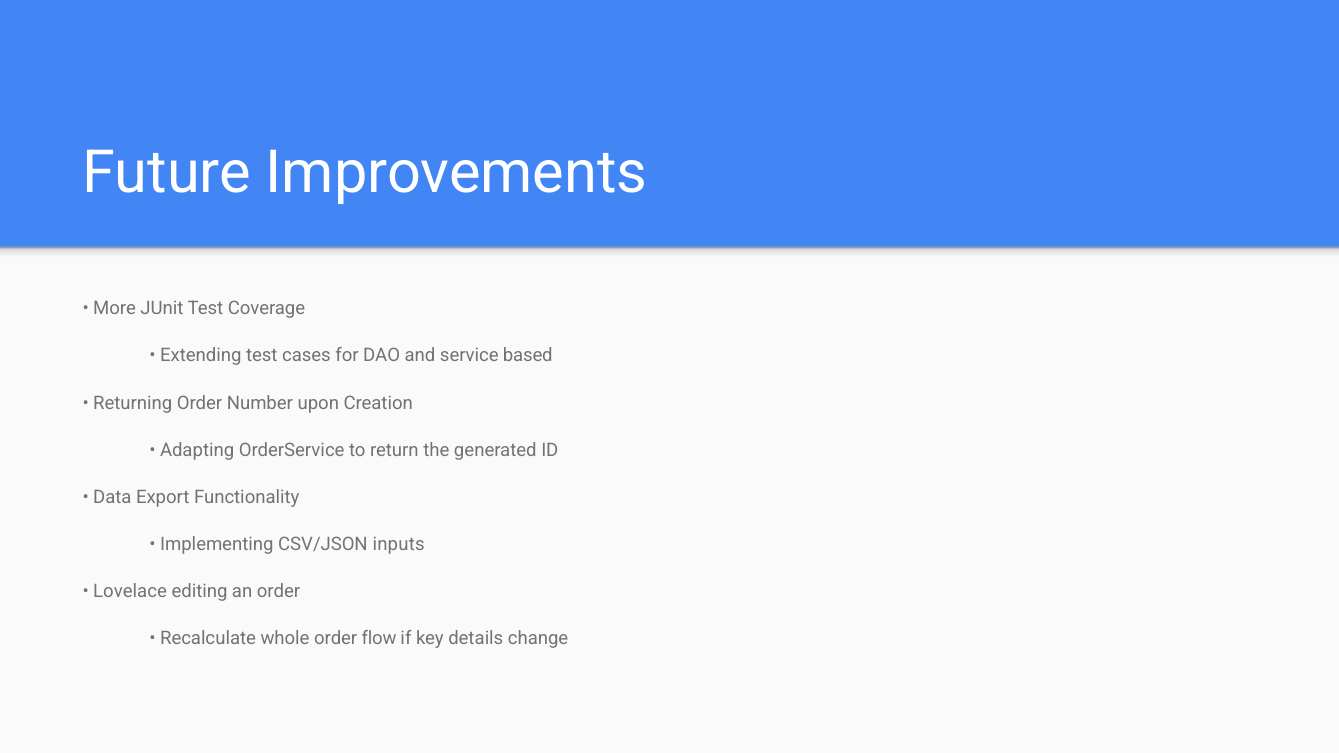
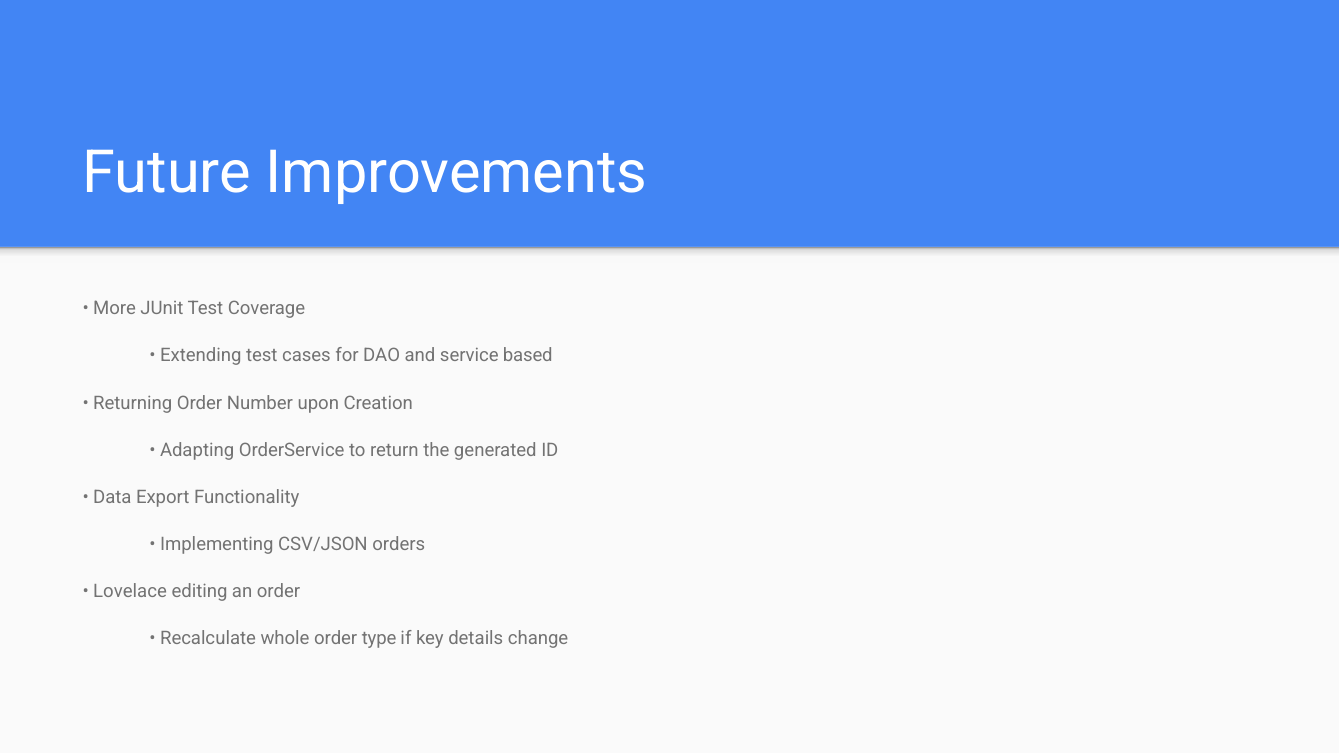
inputs: inputs -> orders
flow: flow -> type
